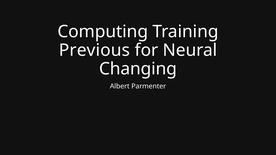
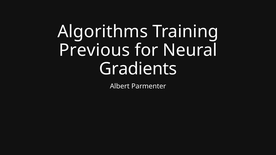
Computing: Computing -> Algorithms
Changing: Changing -> Gradients
